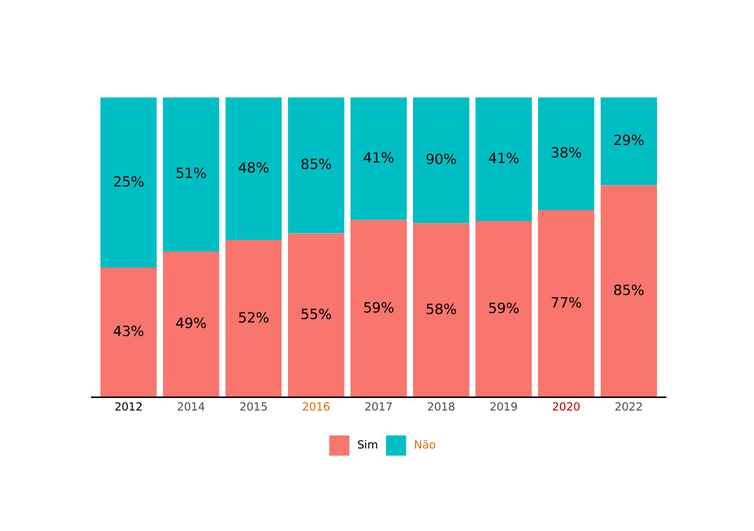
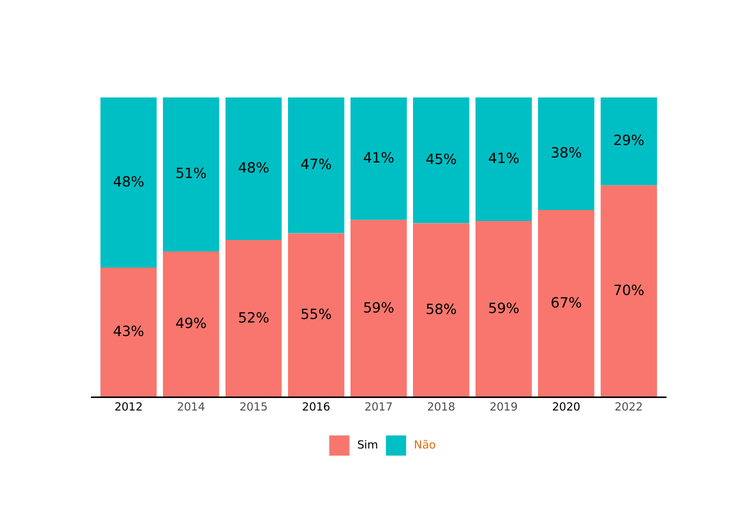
90%: 90% -> 45%
85% at (316, 165): 85% -> 47%
25% at (129, 182): 25% -> 48%
85% at (629, 291): 85% -> 70%
77%: 77% -> 67%
2016 colour: orange -> black
2020 colour: red -> black
